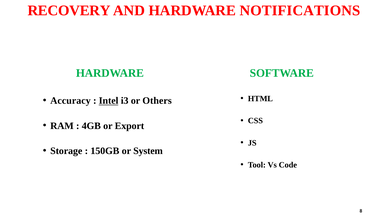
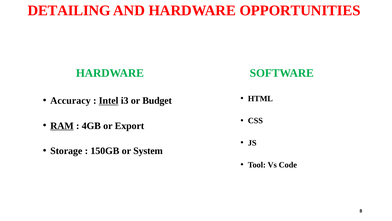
RECOVERY: RECOVERY -> DETAILING
NOTIFICATIONS: NOTIFICATIONS -> OPPORTUNITIES
Others: Others -> Budget
RAM underline: none -> present
